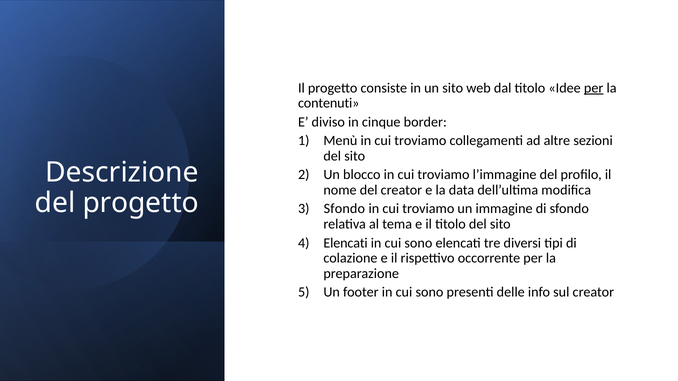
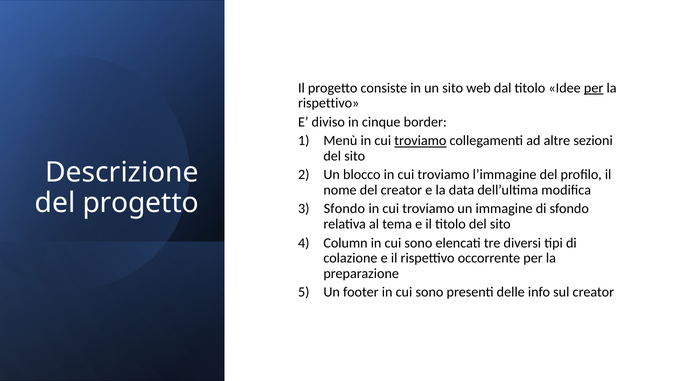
contenuti at (329, 103): contenuti -> rispettivo
troviamo at (420, 141) underline: none -> present
Elencati at (346, 243): Elencati -> Column
